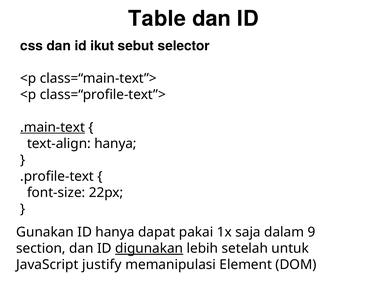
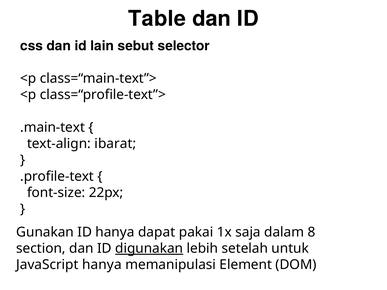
ikut: ikut -> lain
.main-text underline: present -> none
text-align hanya: hanya -> ibarat
9: 9 -> 8
JavaScript justify: justify -> hanya
